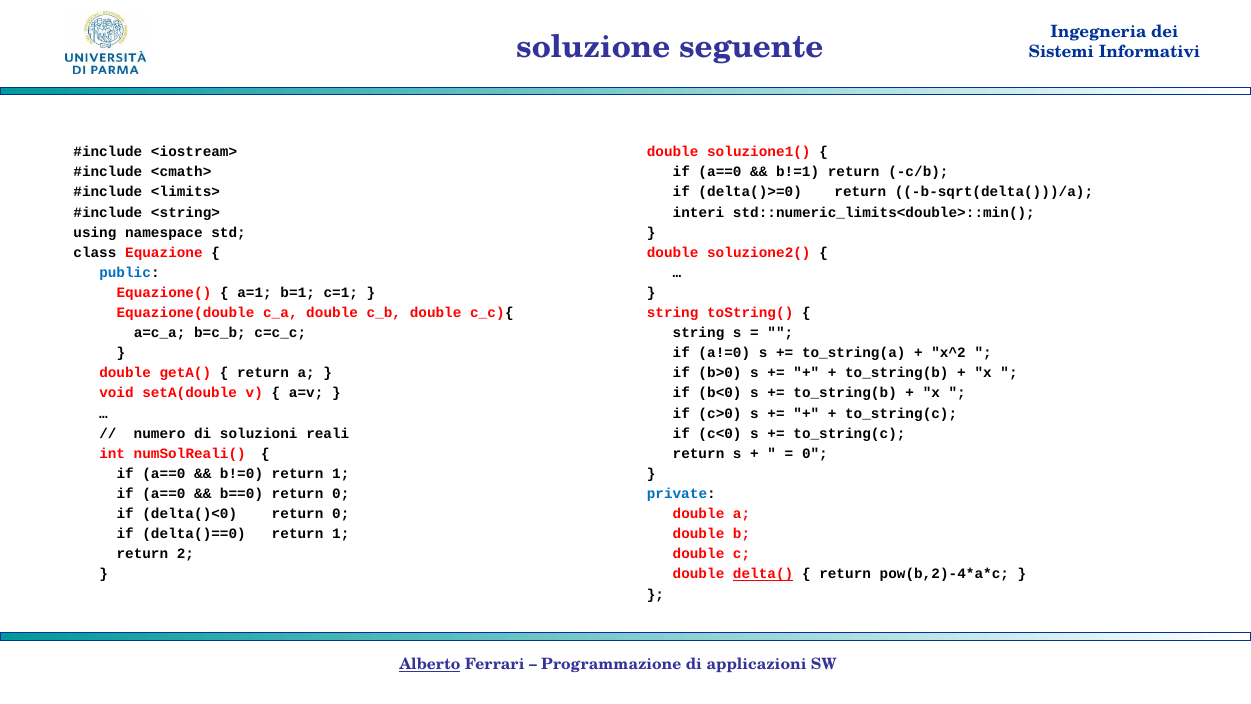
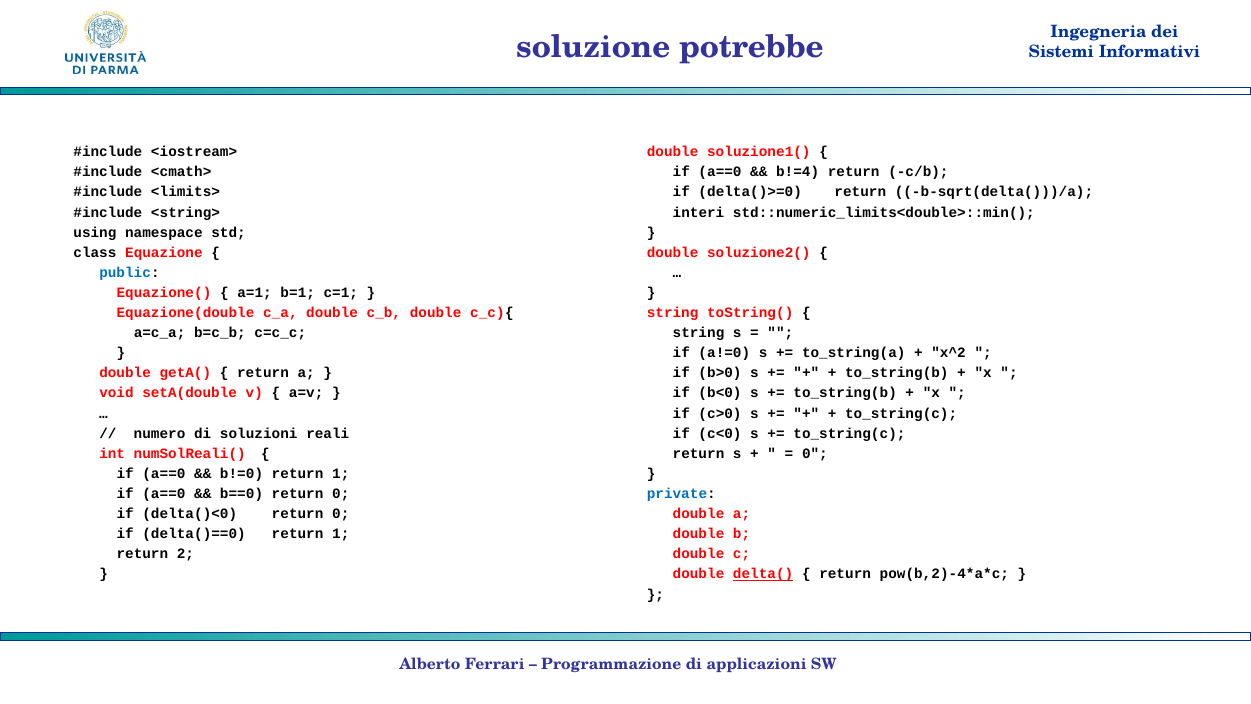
seguente: seguente -> potrebbe
b!=1: b!=1 -> b!=4
Alberto underline: present -> none
